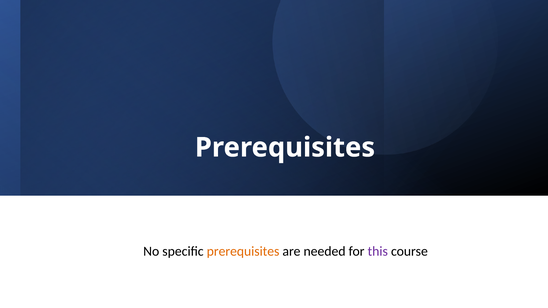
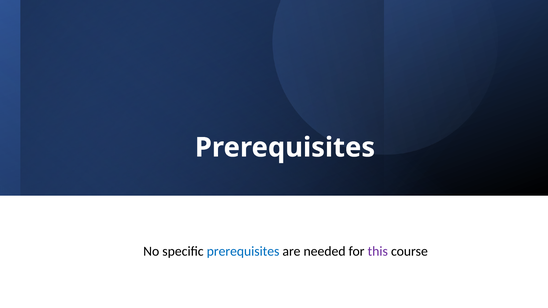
prerequisites at (243, 252) colour: orange -> blue
